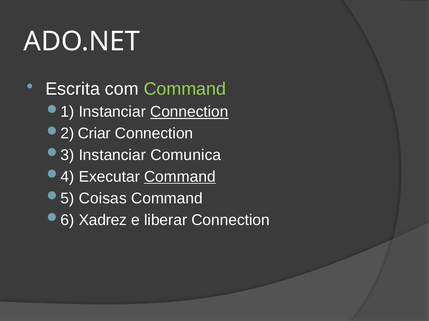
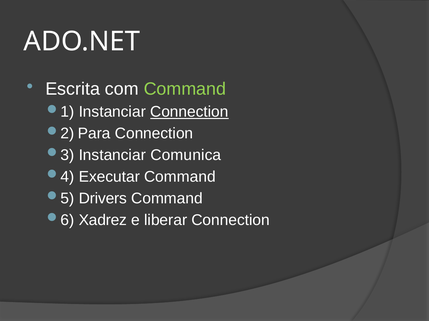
Criar: Criar -> Para
Command at (180, 177) underline: present -> none
Coisas: Coisas -> Drivers
